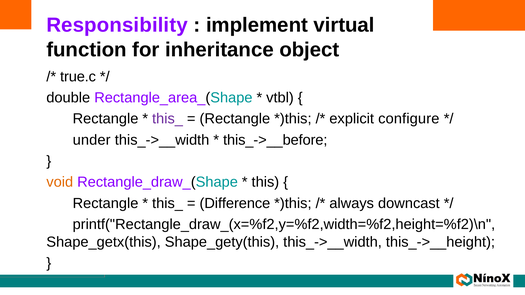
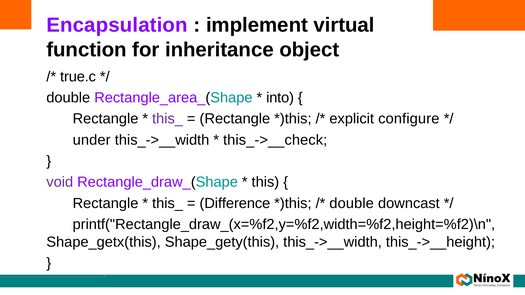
Responsibility: Responsibility -> Encapsulation
vtbl: vtbl -> into
this_->__before: this_->__before -> this_->__check
void colour: orange -> purple
always at (352, 203): always -> double
